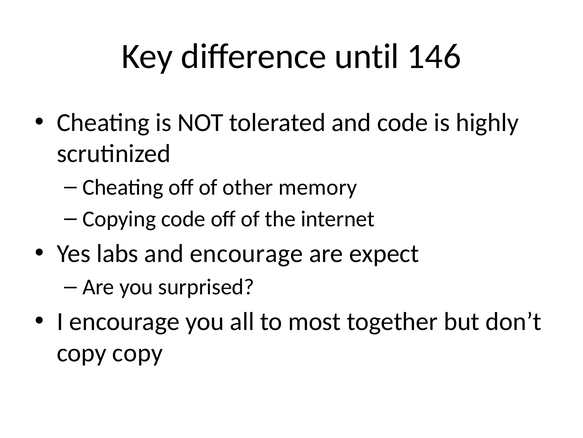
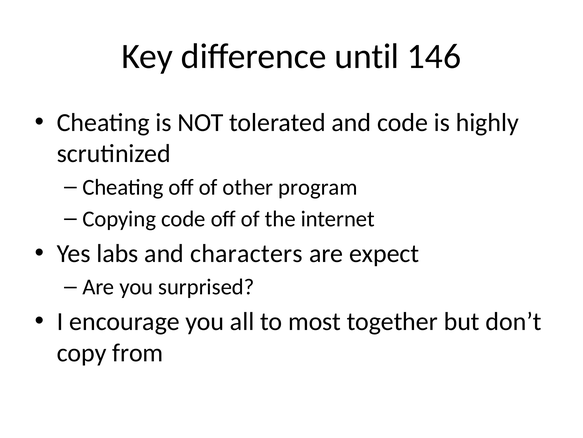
memory: memory -> program
and encourage: encourage -> characters
copy copy: copy -> from
